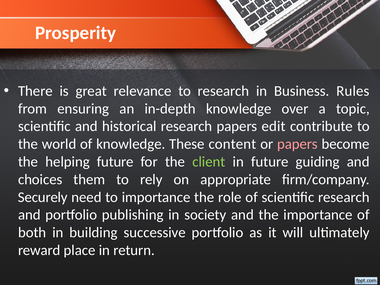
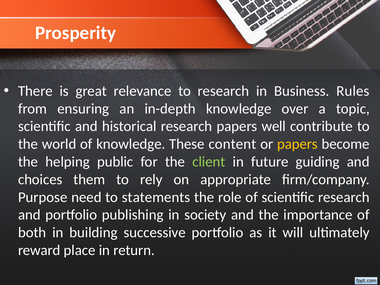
edit: edit -> well
papers at (297, 144) colour: pink -> yellow
helping future: future -> public
Securely: Securely -> Purpose
to importance: importance -> statements
